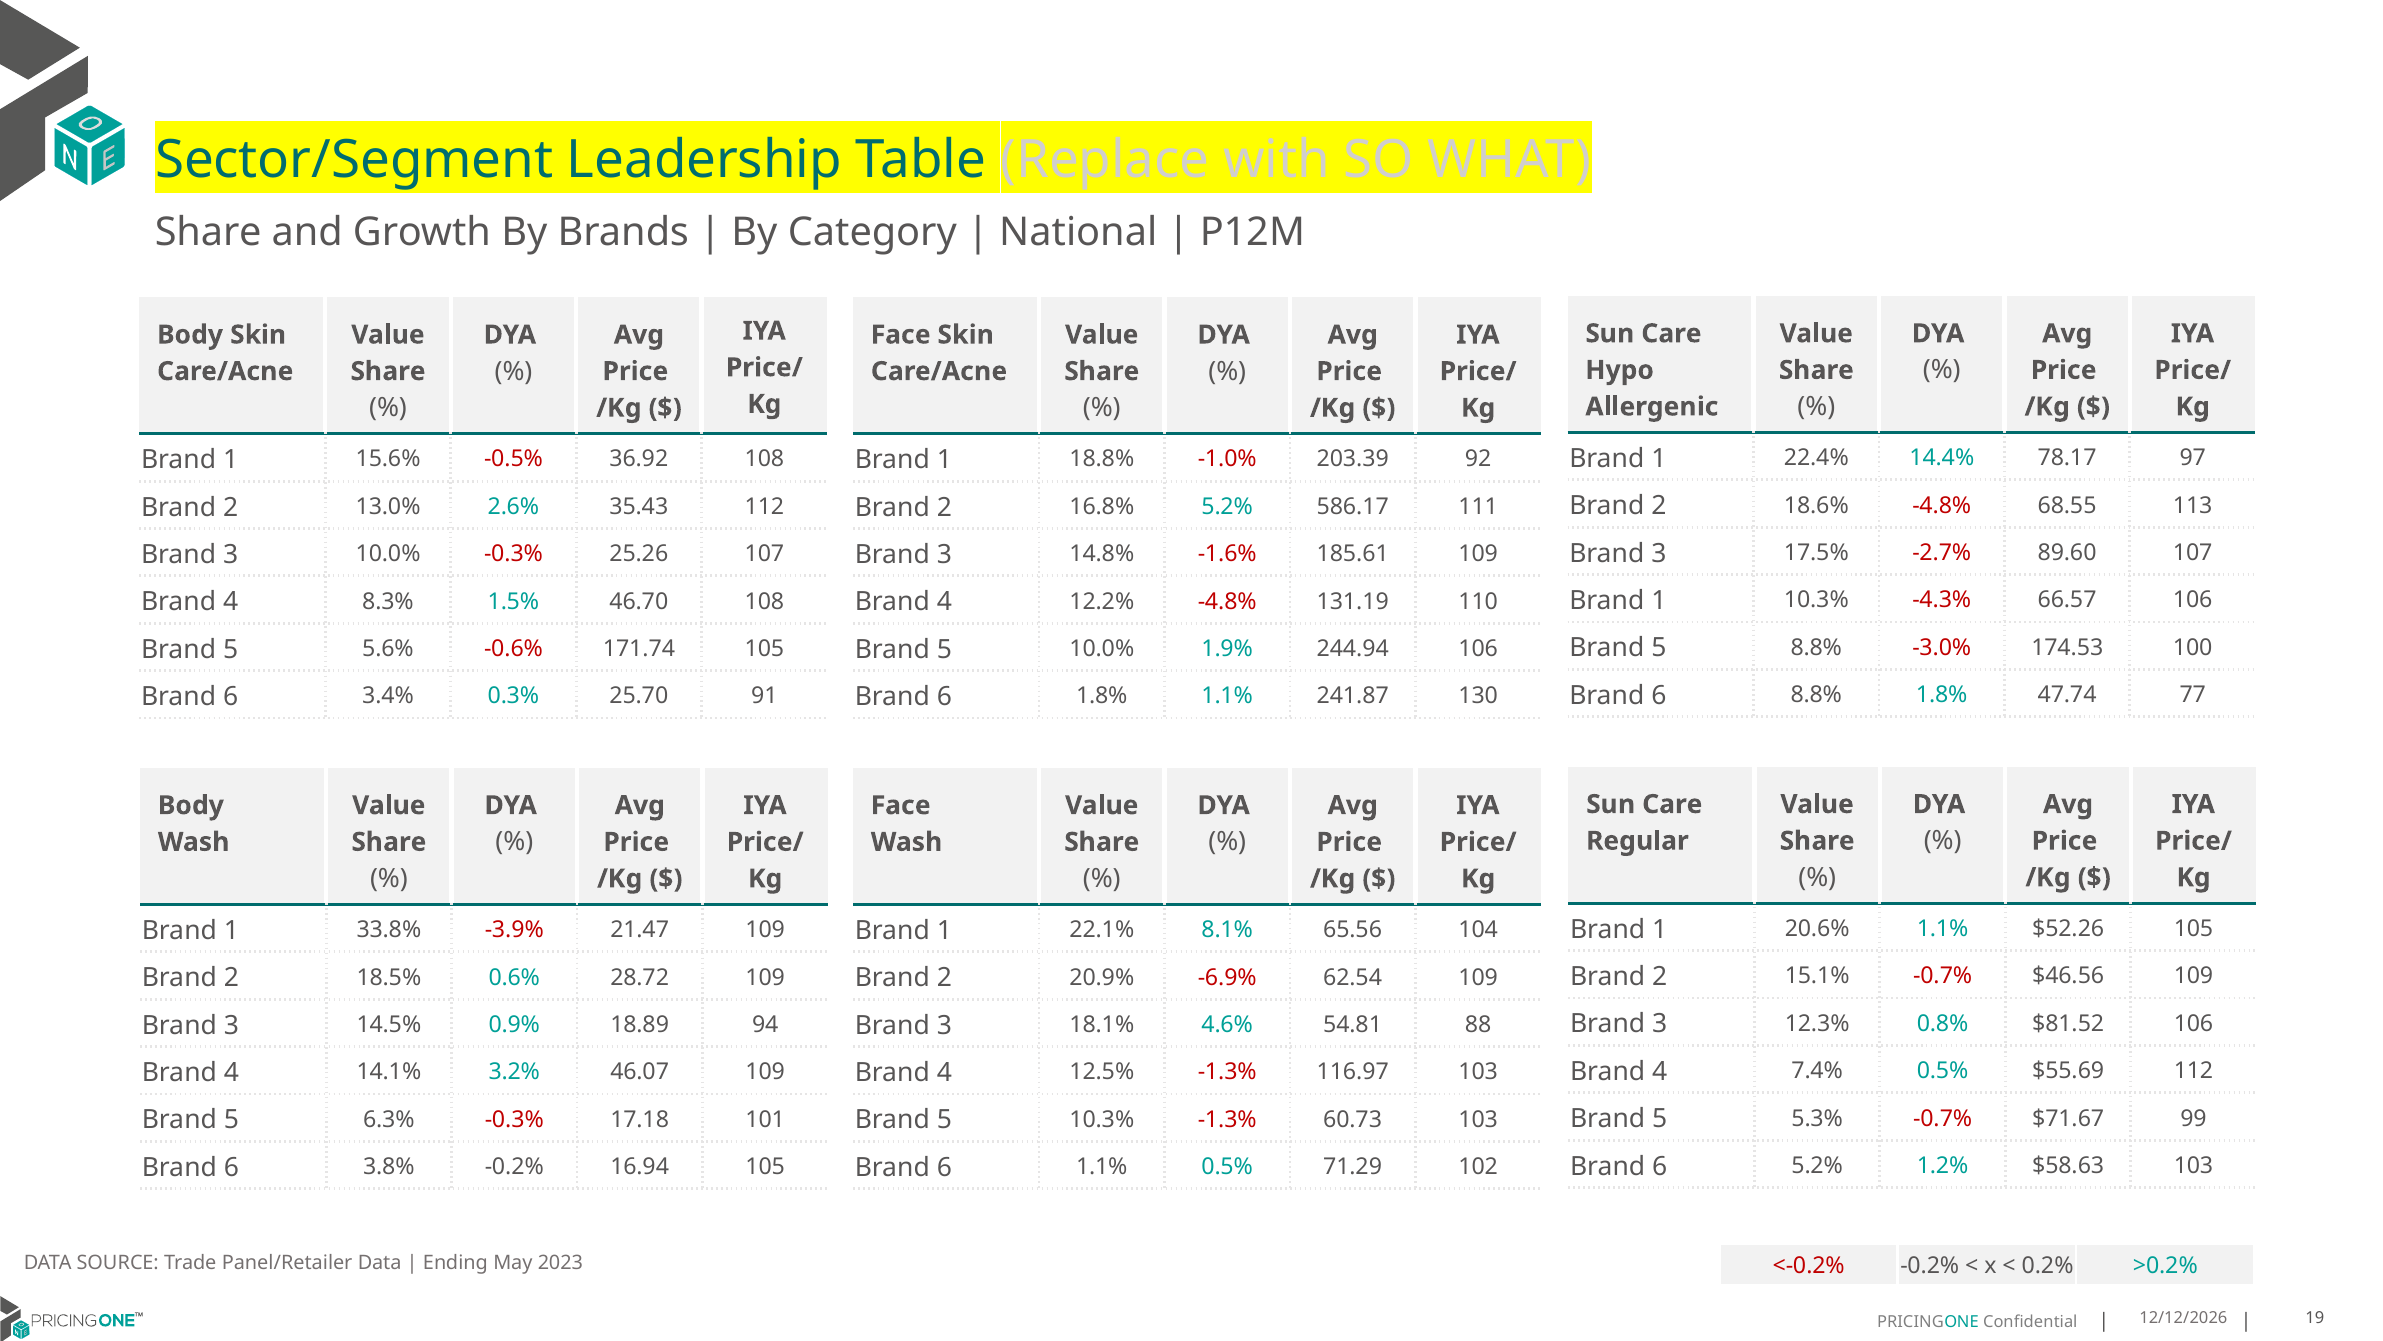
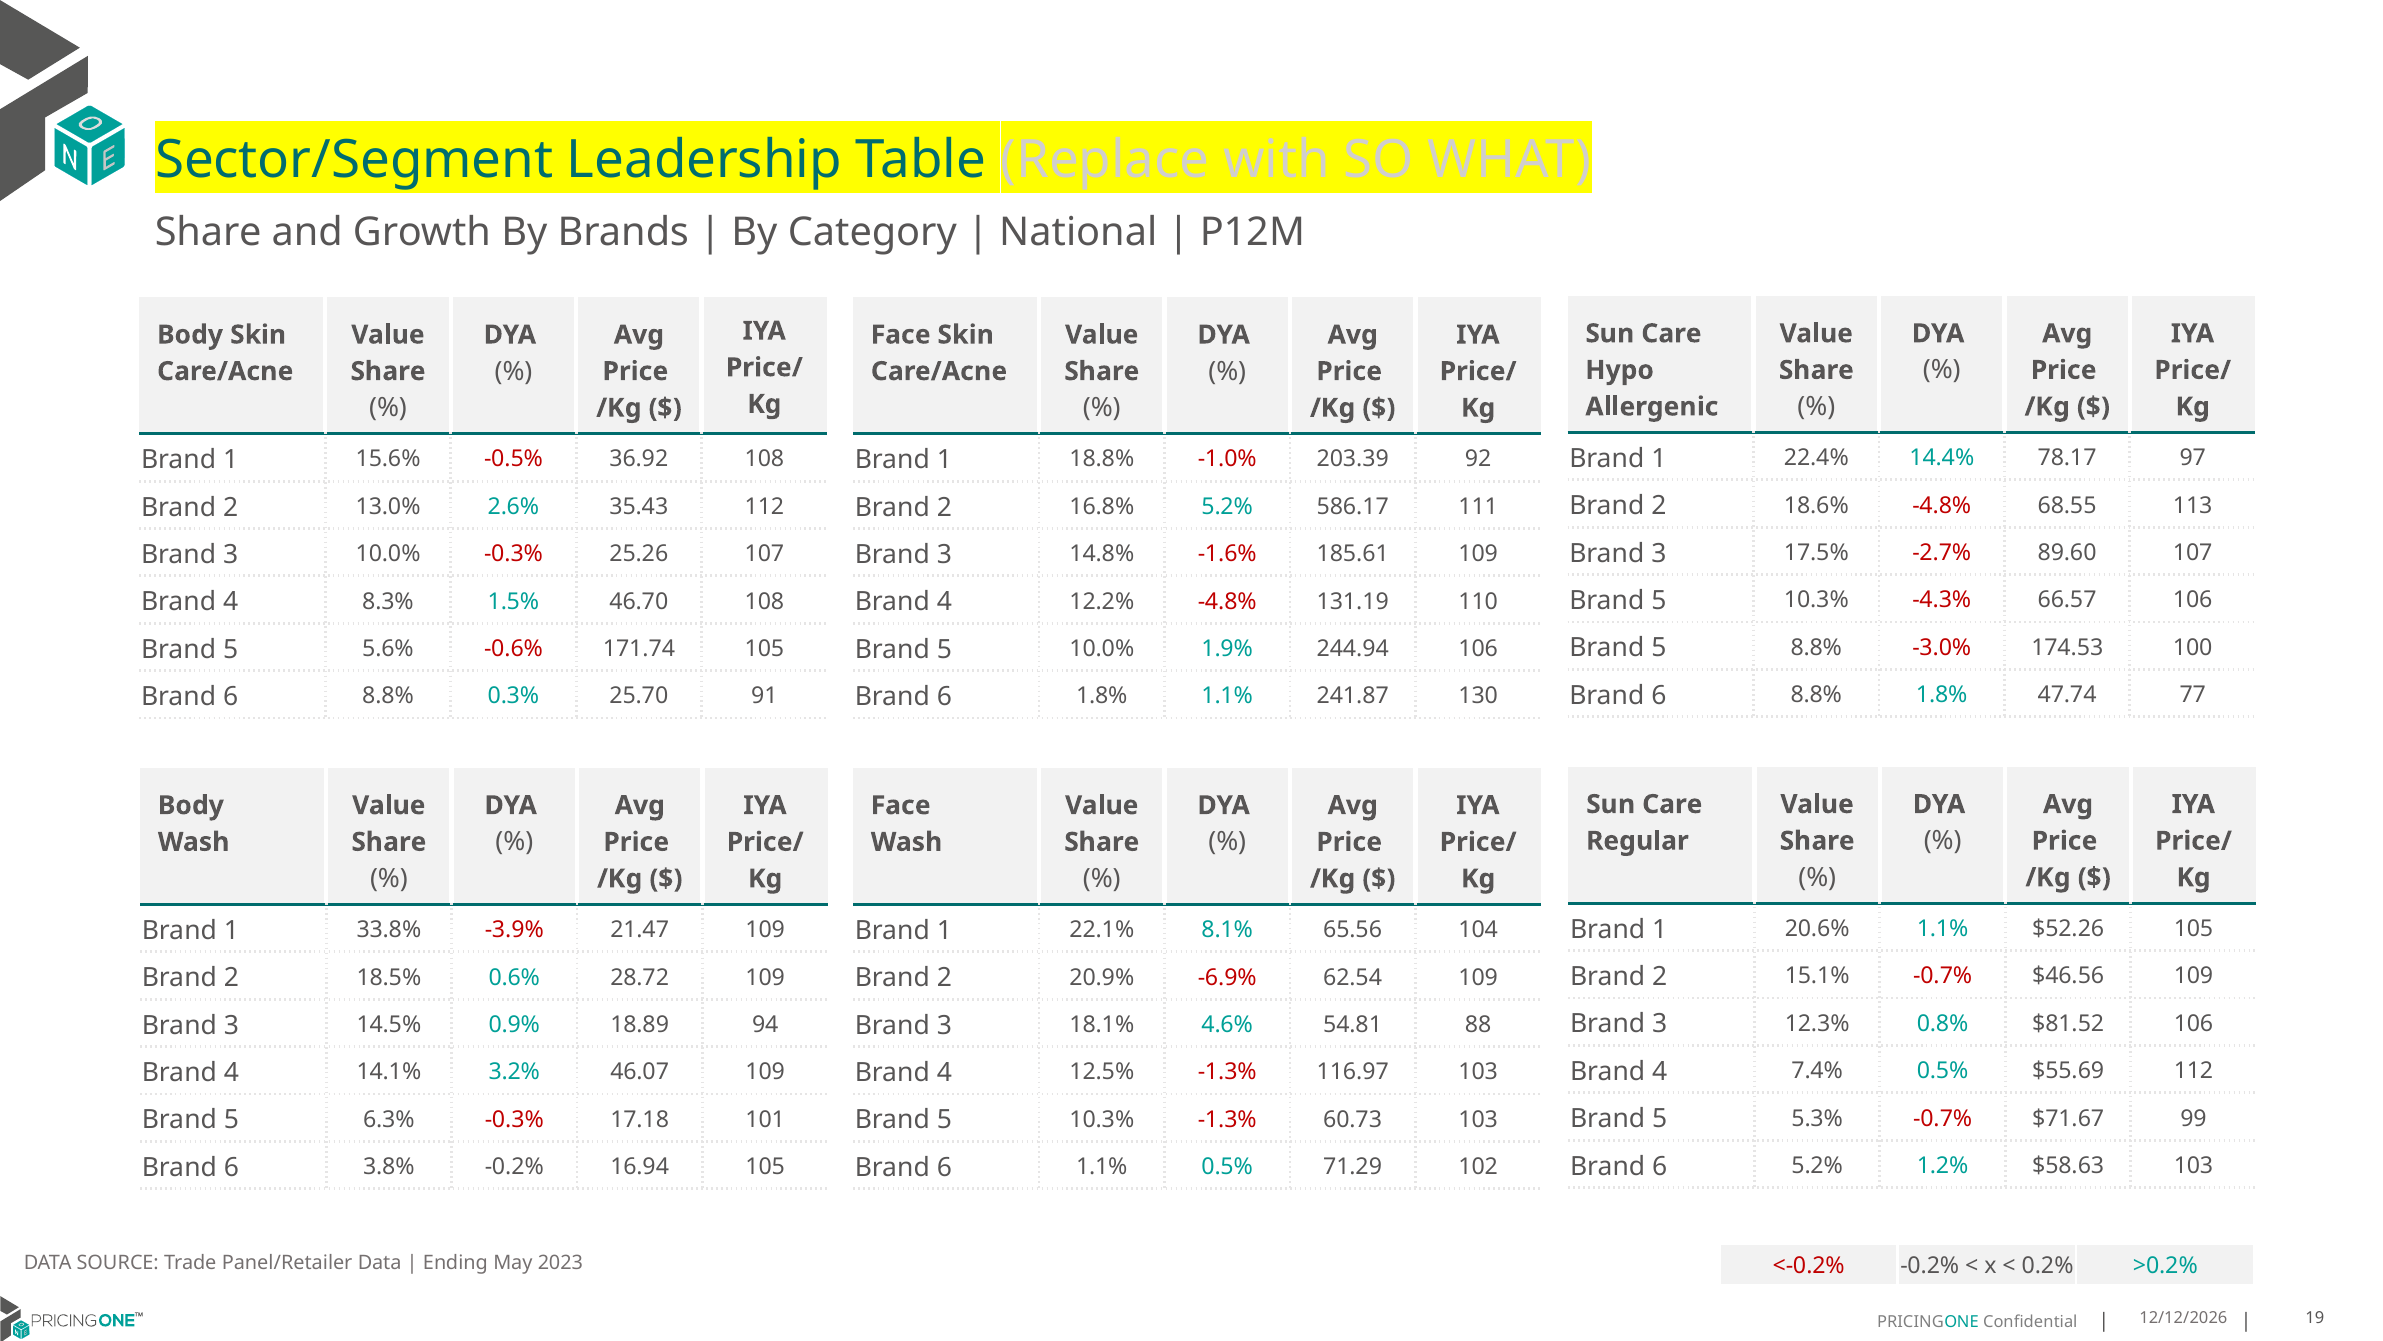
1 at (1659, 601): 1 -> 5
3.4% at (388, 696): 3.4% -> 8.8%
